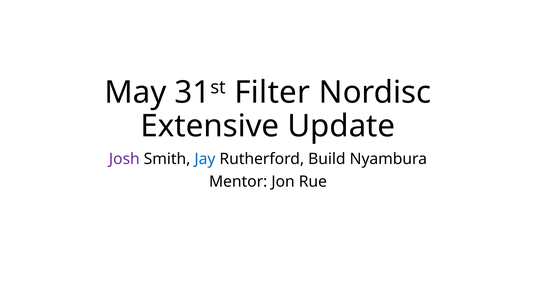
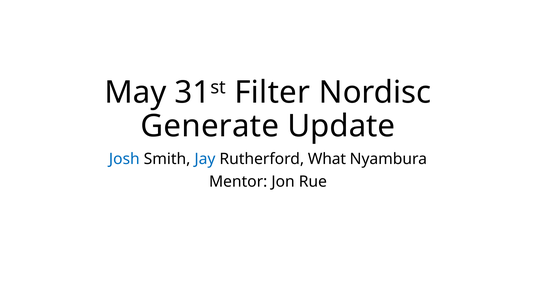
Extensive: Extensive -> Generate
Josh colour: purple -> blue
Build: Build -> What
